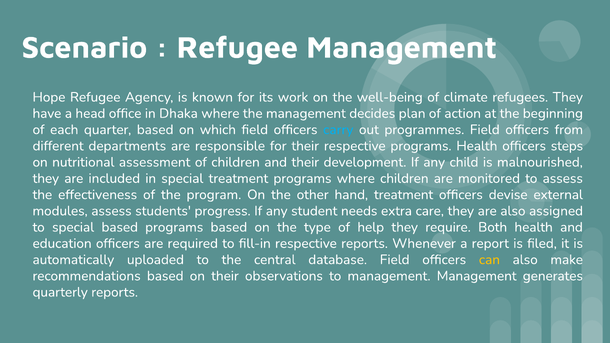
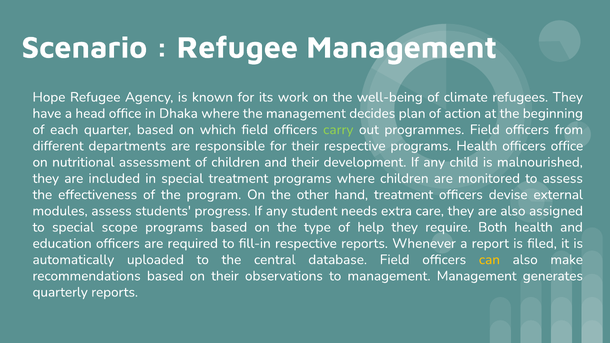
carry colour: light blue -> light green
officers steps: steps -> office
special based: based -> scope
